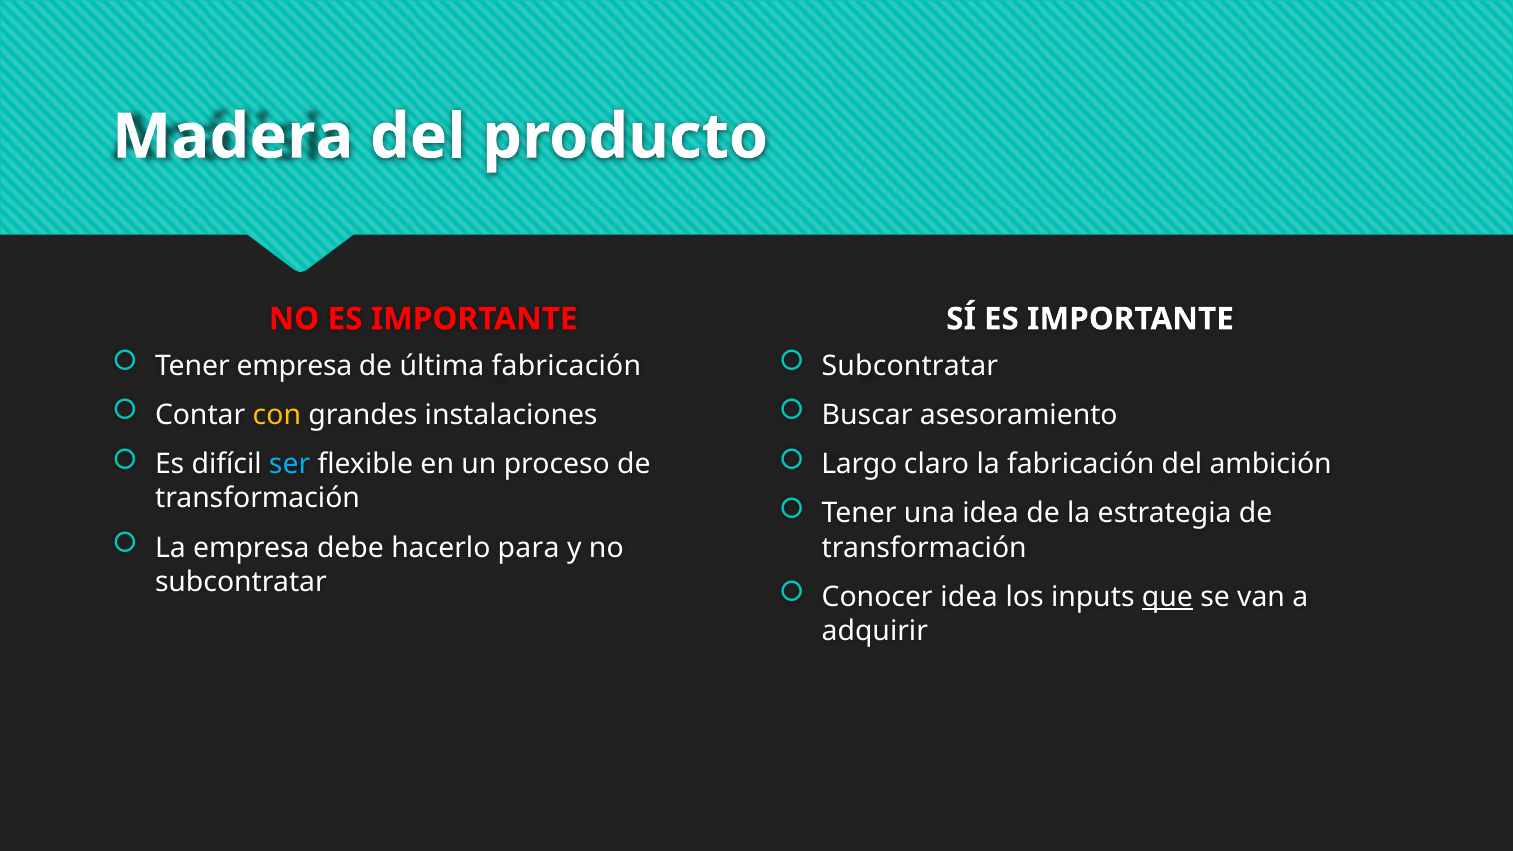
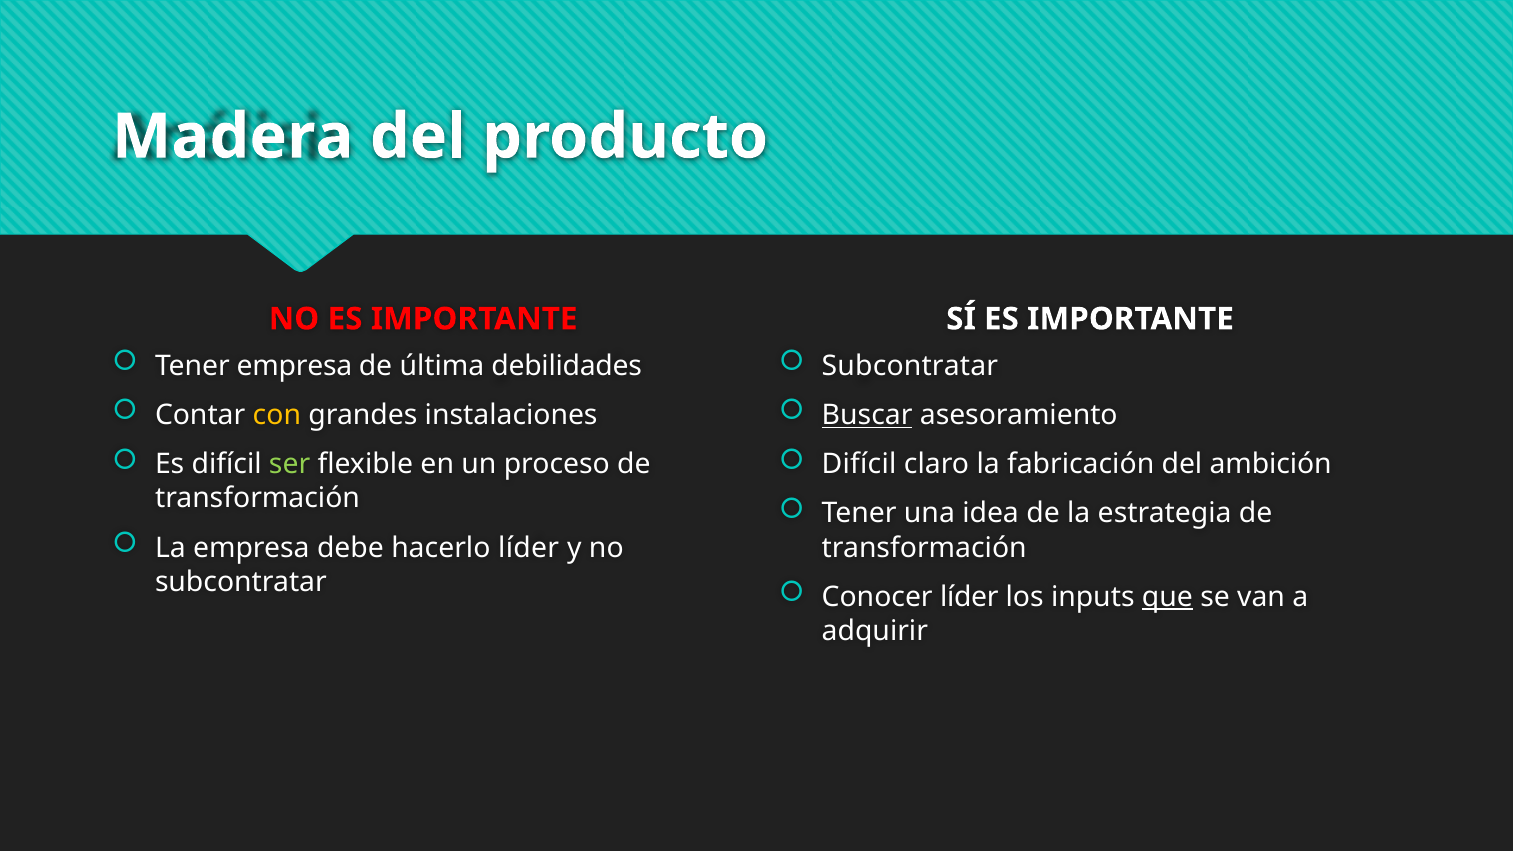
última fabricación: fabricación -> debilidades
Buscar underline: none -> present
ser colour: light blue -> light green
Largo at (859, 464): Largo -> Difícil
hacerlo para: para -> líder
Conocer idea: idea -> líder
